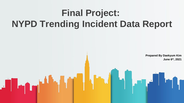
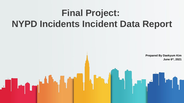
Trending: Trending -> Incidents
